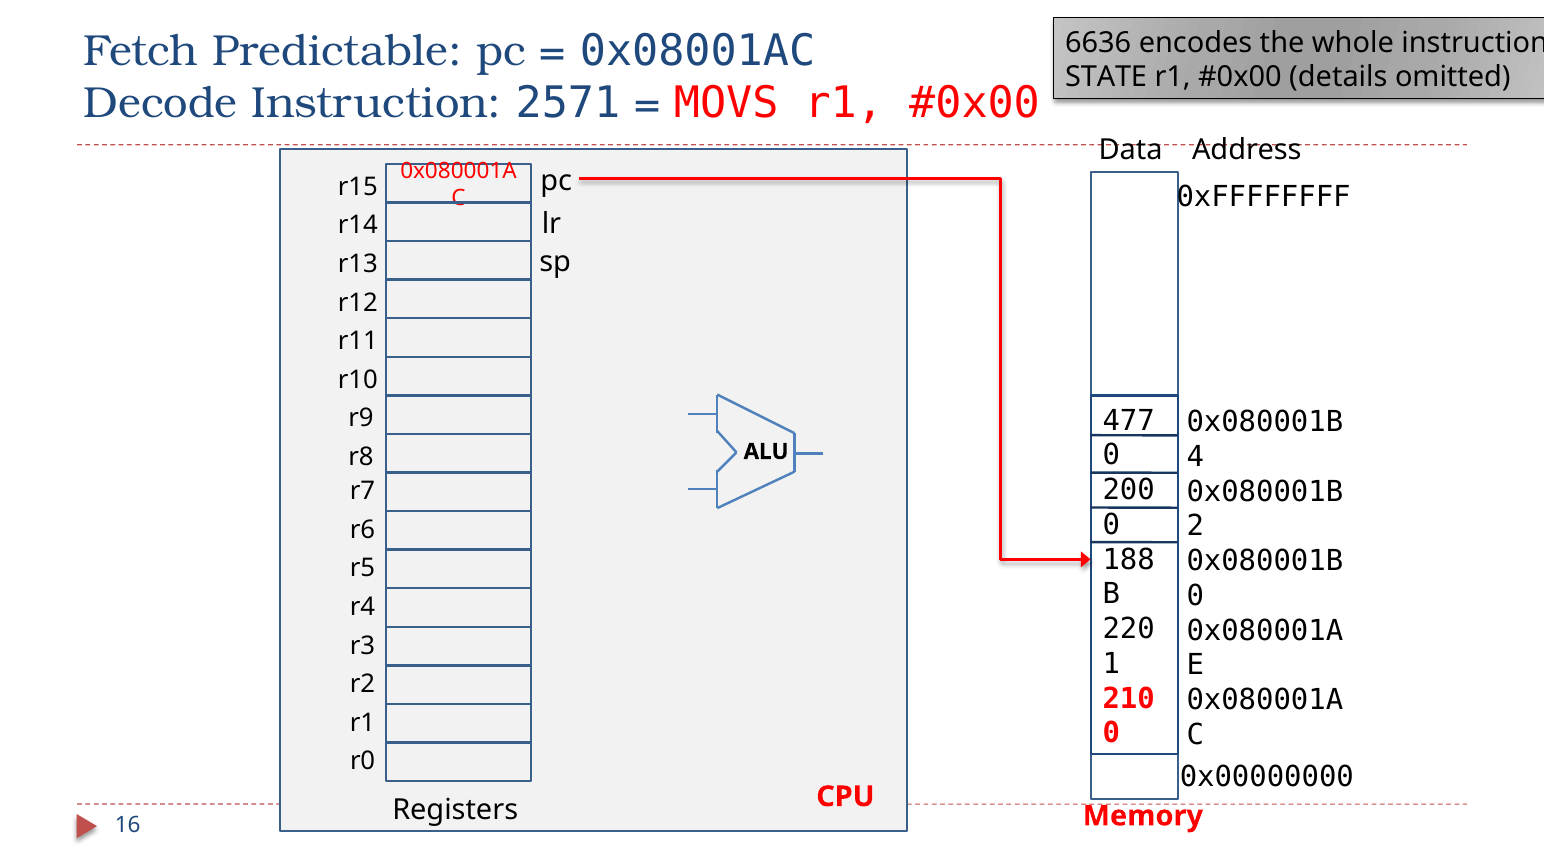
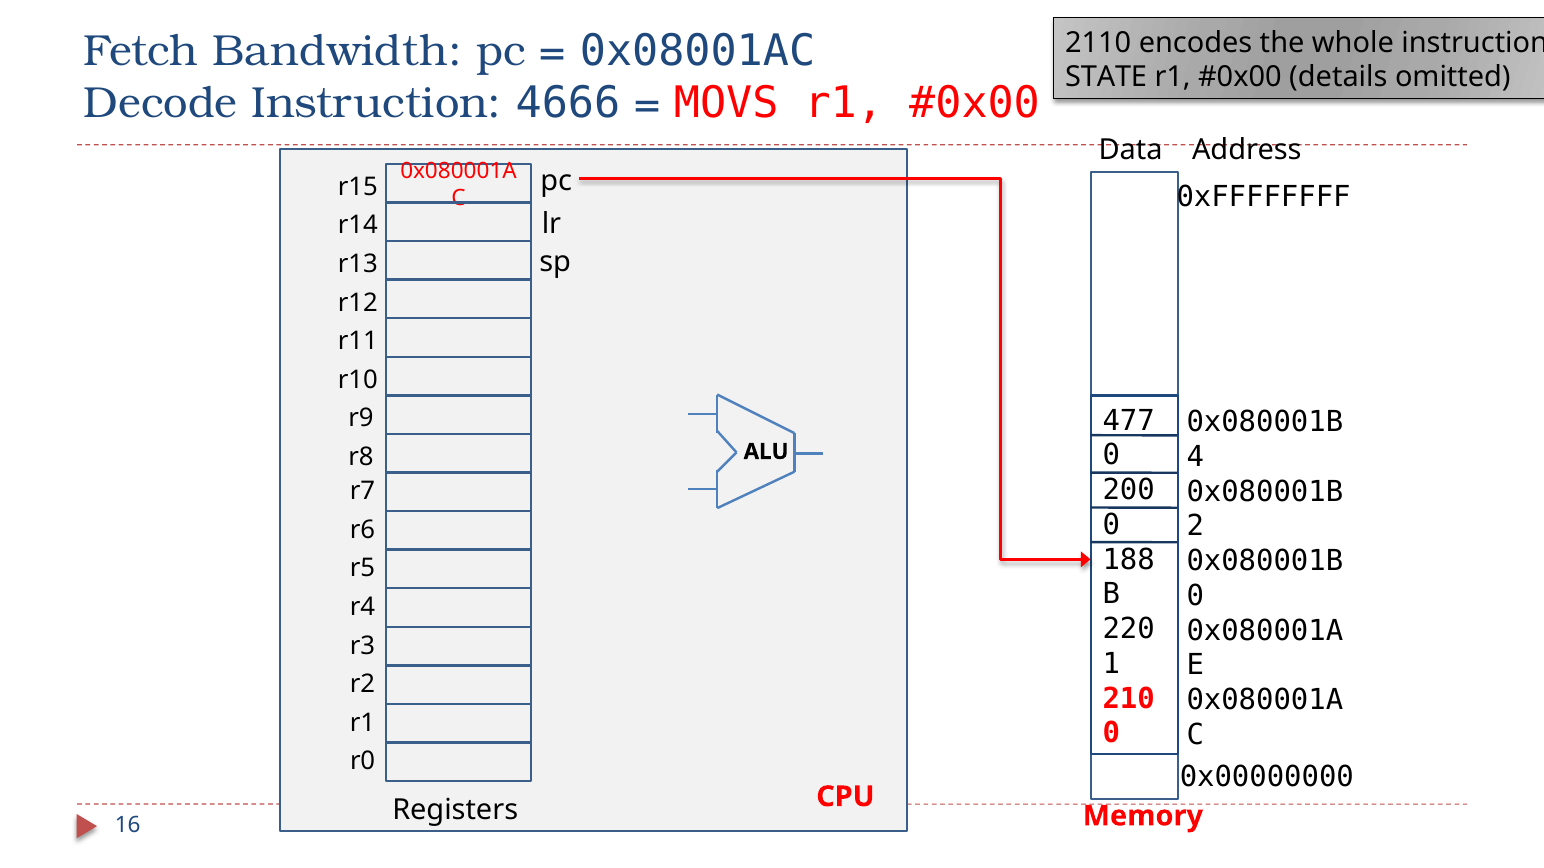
Predictable: Predictable -> Bandwidth
6636: 6636 -> 2110
2571: 2571 -> 4666
